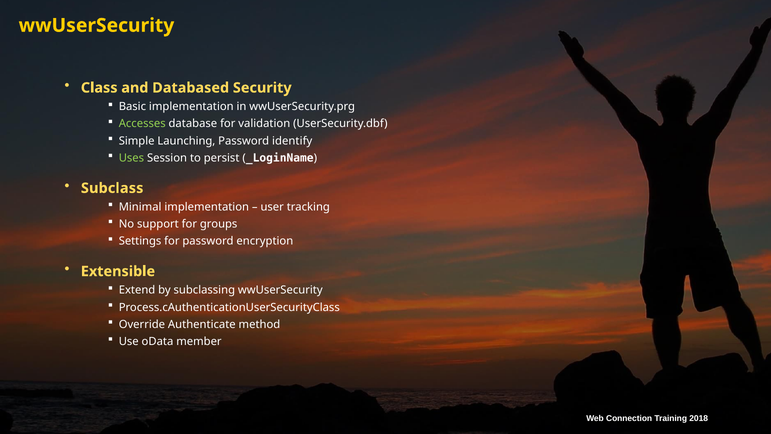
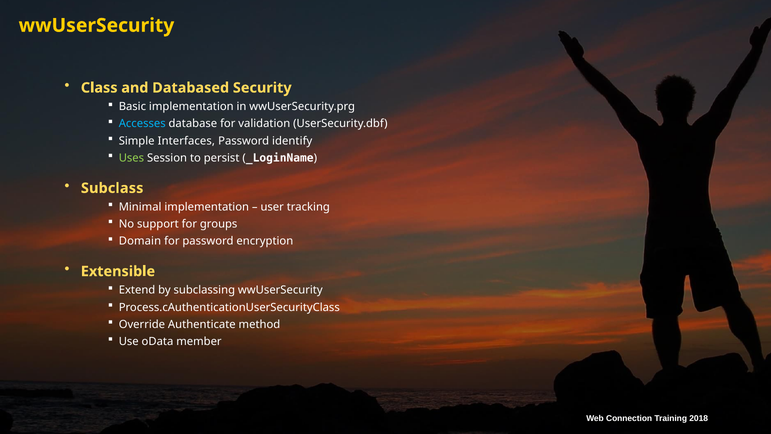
Accesses colour: light green -> light blue
Launching: Launching -> Interfaces
Settings: Settings -> Domain
